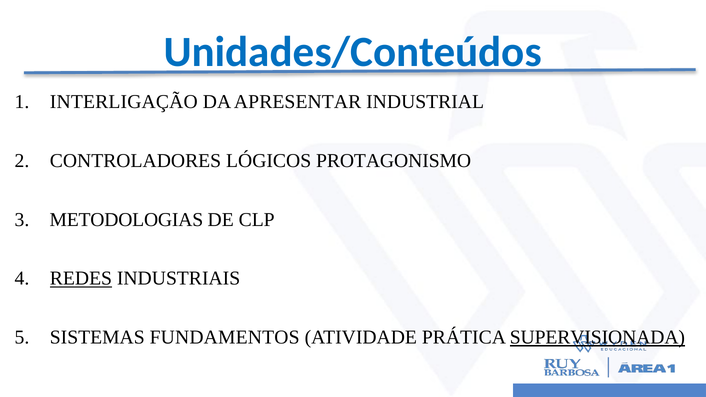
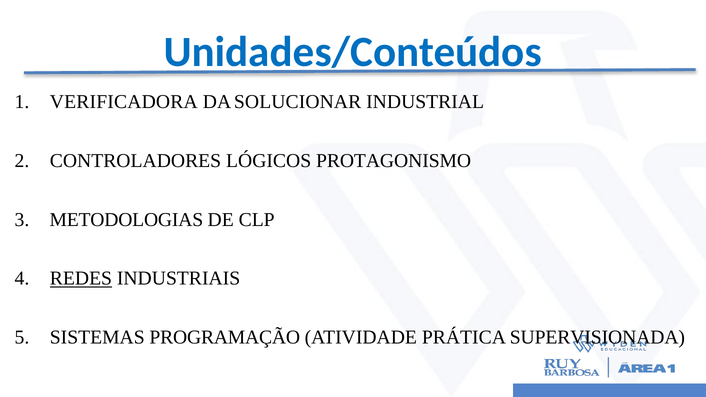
INTERLIGAÇÃO: INTERLIGAÇÃO -> VERIFICADORA
APRESENTAR: APRESENTAR -> SOLUCIONAR
FUNDAMENTOS: FUNDAMENTOS -> PROGRAMAÇÃO
SUPERVISIONADA underline: present -> none
